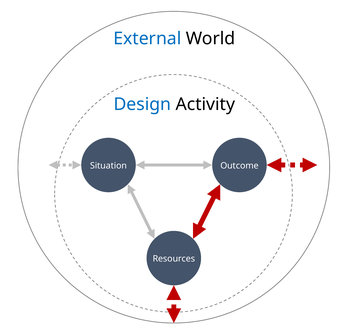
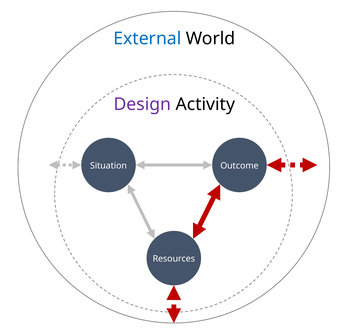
Design colour: blue -> purple
